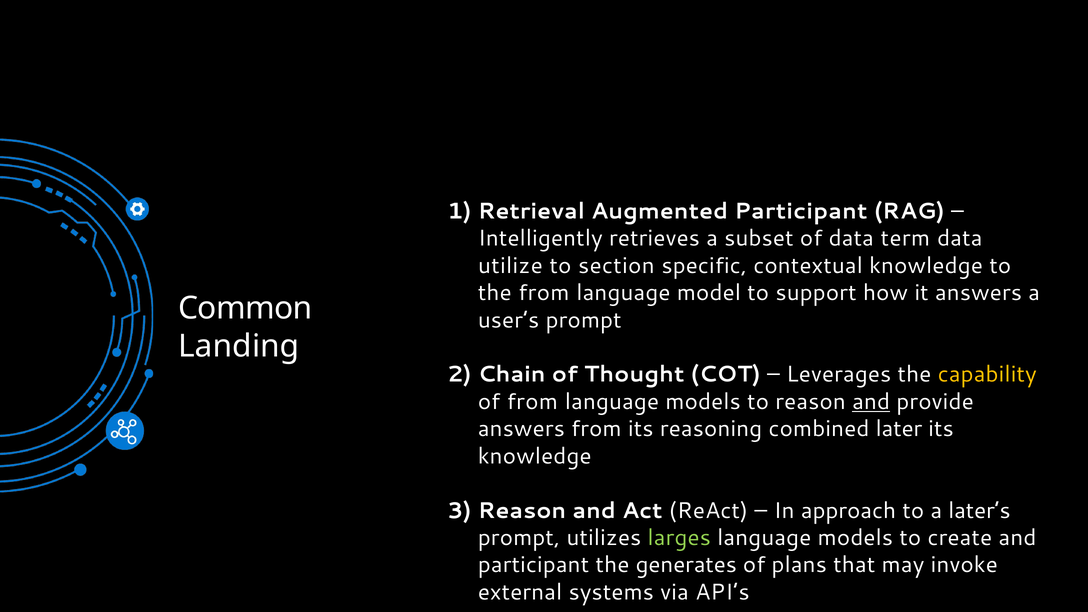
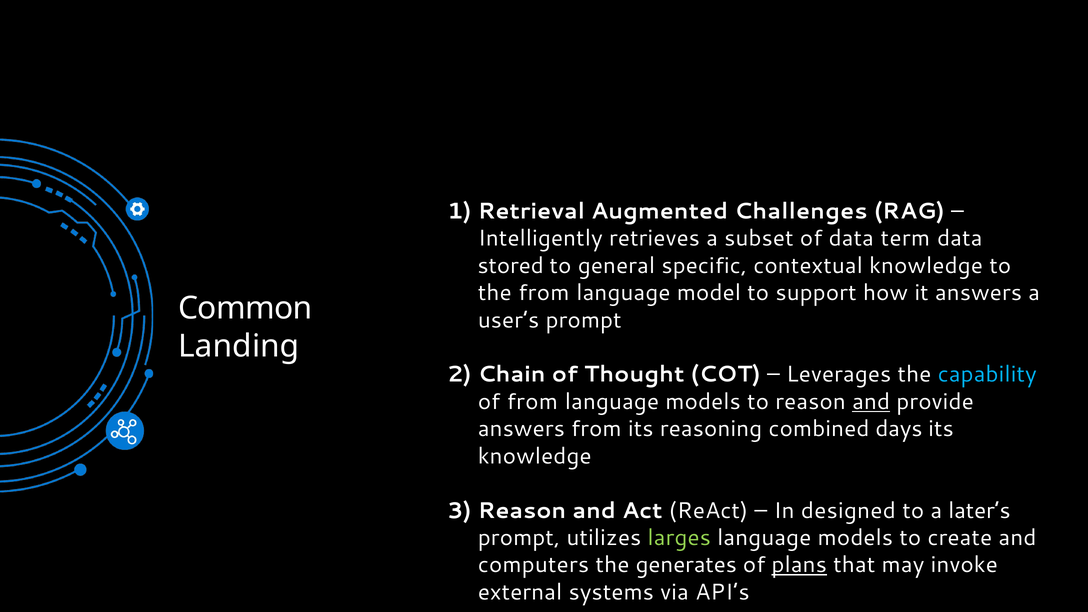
Augmented Participant: Participant -> Challenges
utilize: utilize -> stored
section: section -> general
capability colour: yellow -> light blue
later: later -> days
approach: approach -> designed
participant at (533, 565): participant -> computers
plans underline: none -> present
